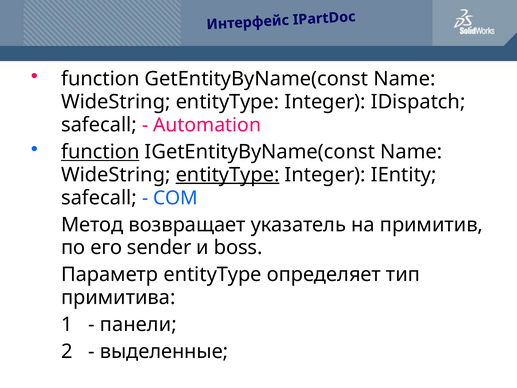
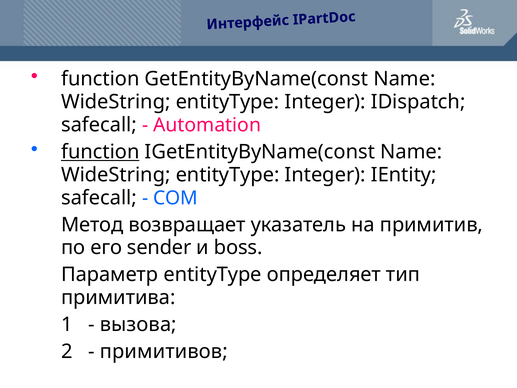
entityType at (228, 175) underline: present -> none
панели: панели -> вызова
выделенные: выделенные -> примитивов
